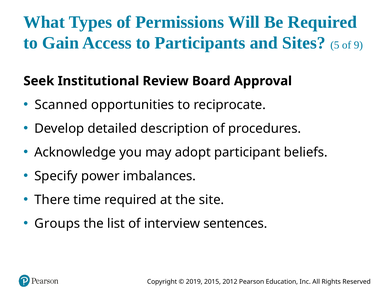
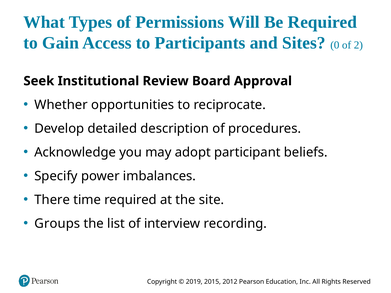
5: 5 -> 0
9: 9 -> 2
Scanned: Scanned -> Whether
sentences: sentences -> recording
